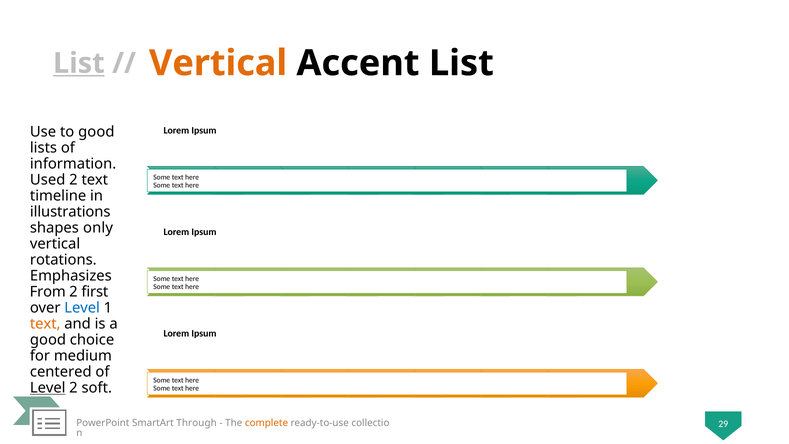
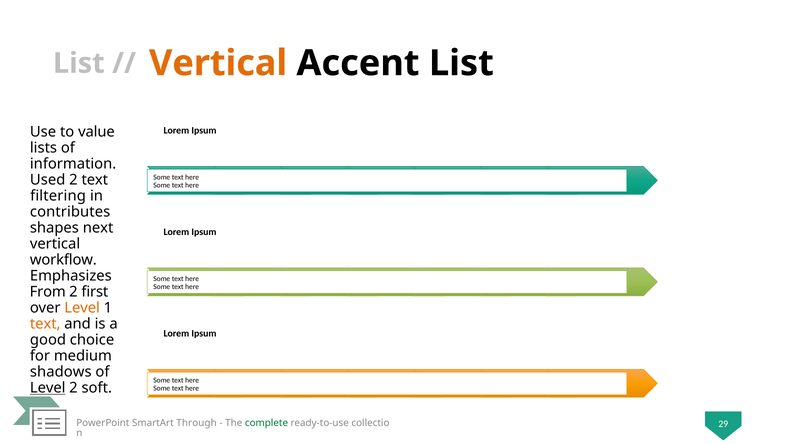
List at (79, 63) underline: present -> none
to good: good -> value
timeline: timeline -> filtering
illustrations: illustrations -> contributes
only: only -> next
rotations: rotations -> workflow
Level at (82, 308) colour: blue -> orange
centered: centered -> shadows
complete colour: orange -> green
